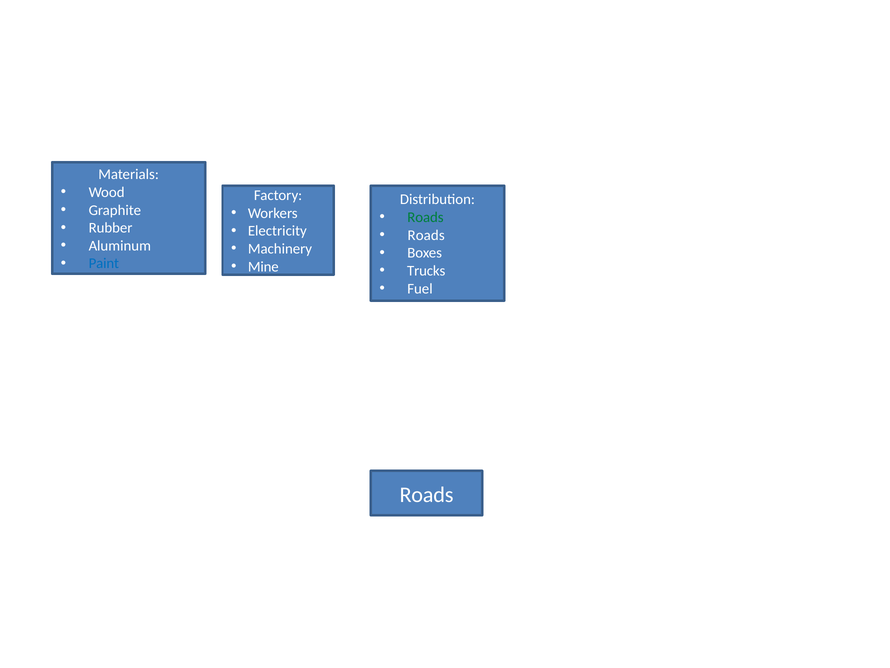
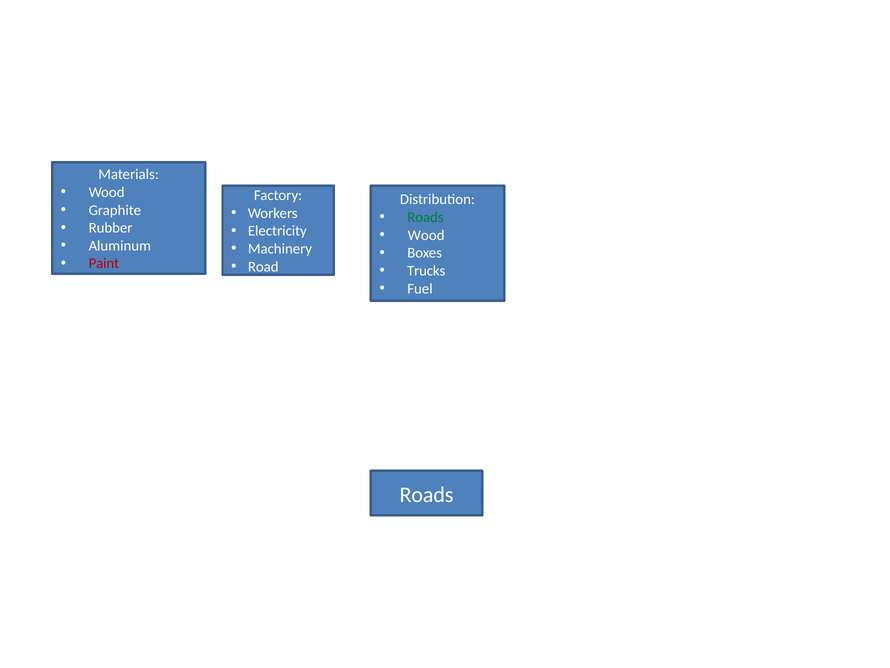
Roads at (426, 235): Roads -> Wood
Paint colour: blue -> red
Mine: Mine -> Road
